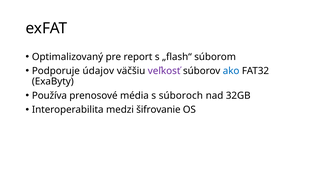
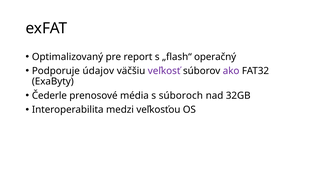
súborom: súborom -> operačný
ako colour: blue -> purple
Používa: Používa -> Čederle
šifrovanie: šifrovanie -> veľkosťou
